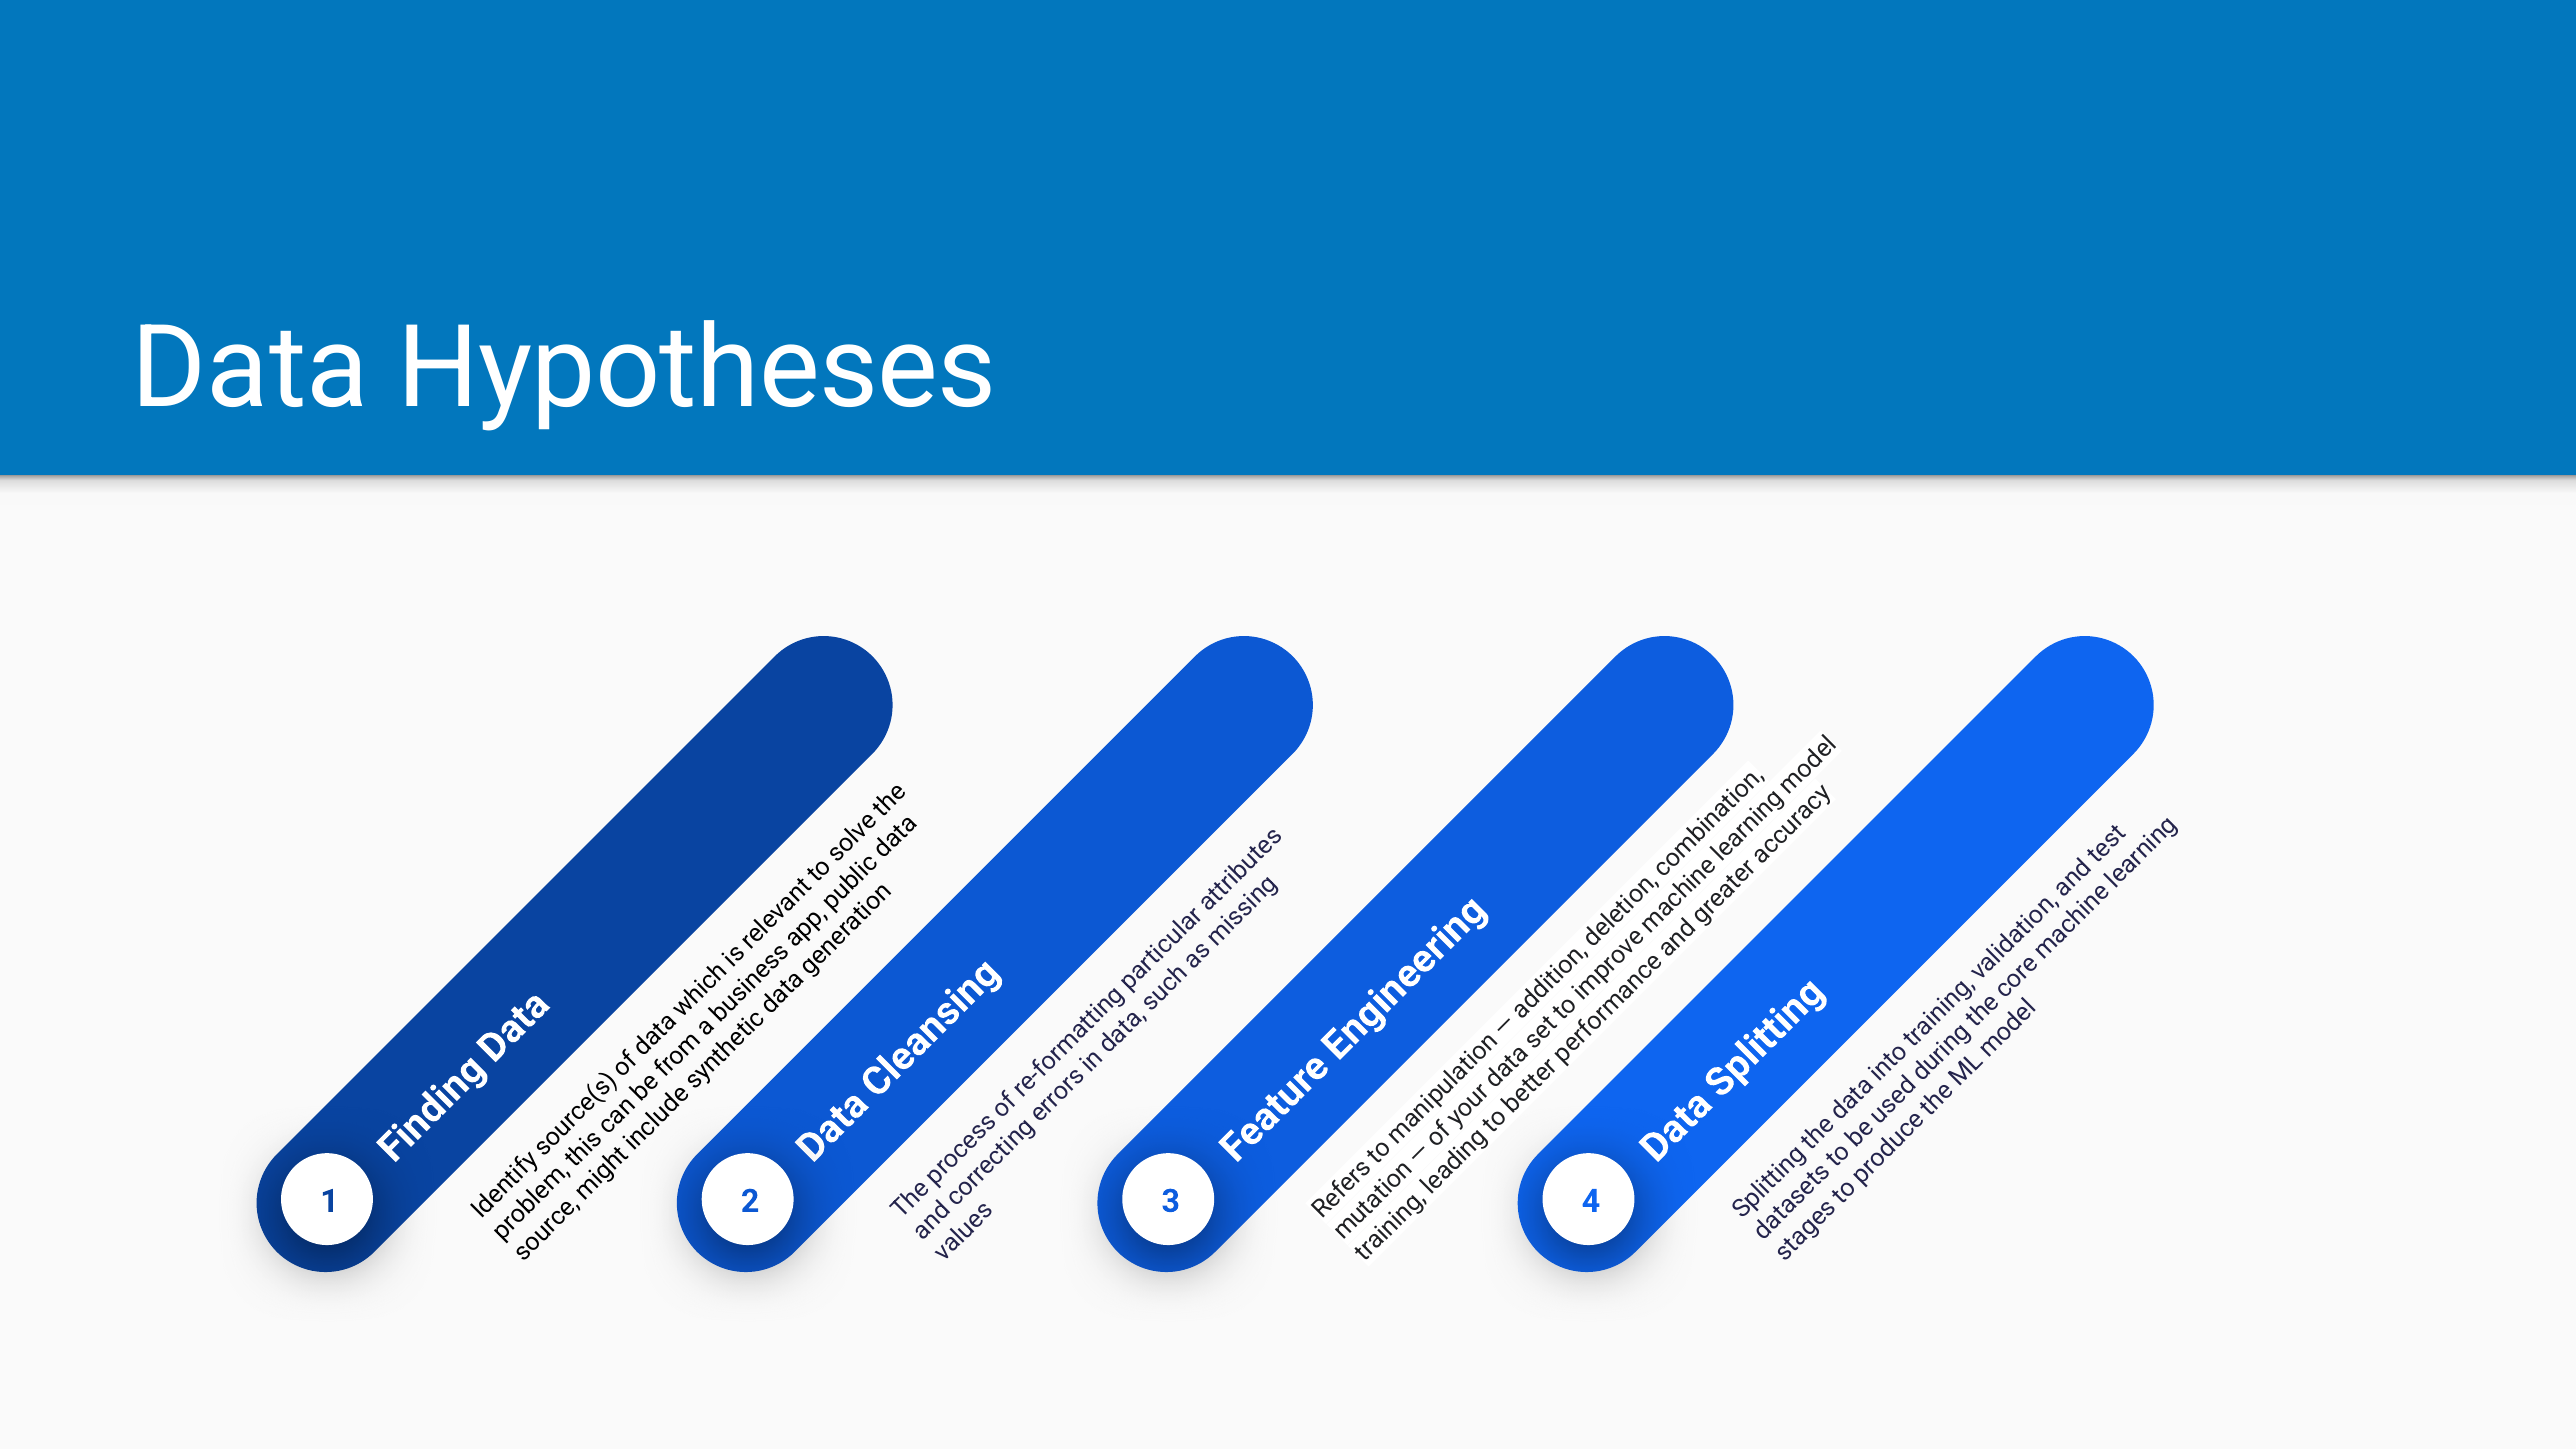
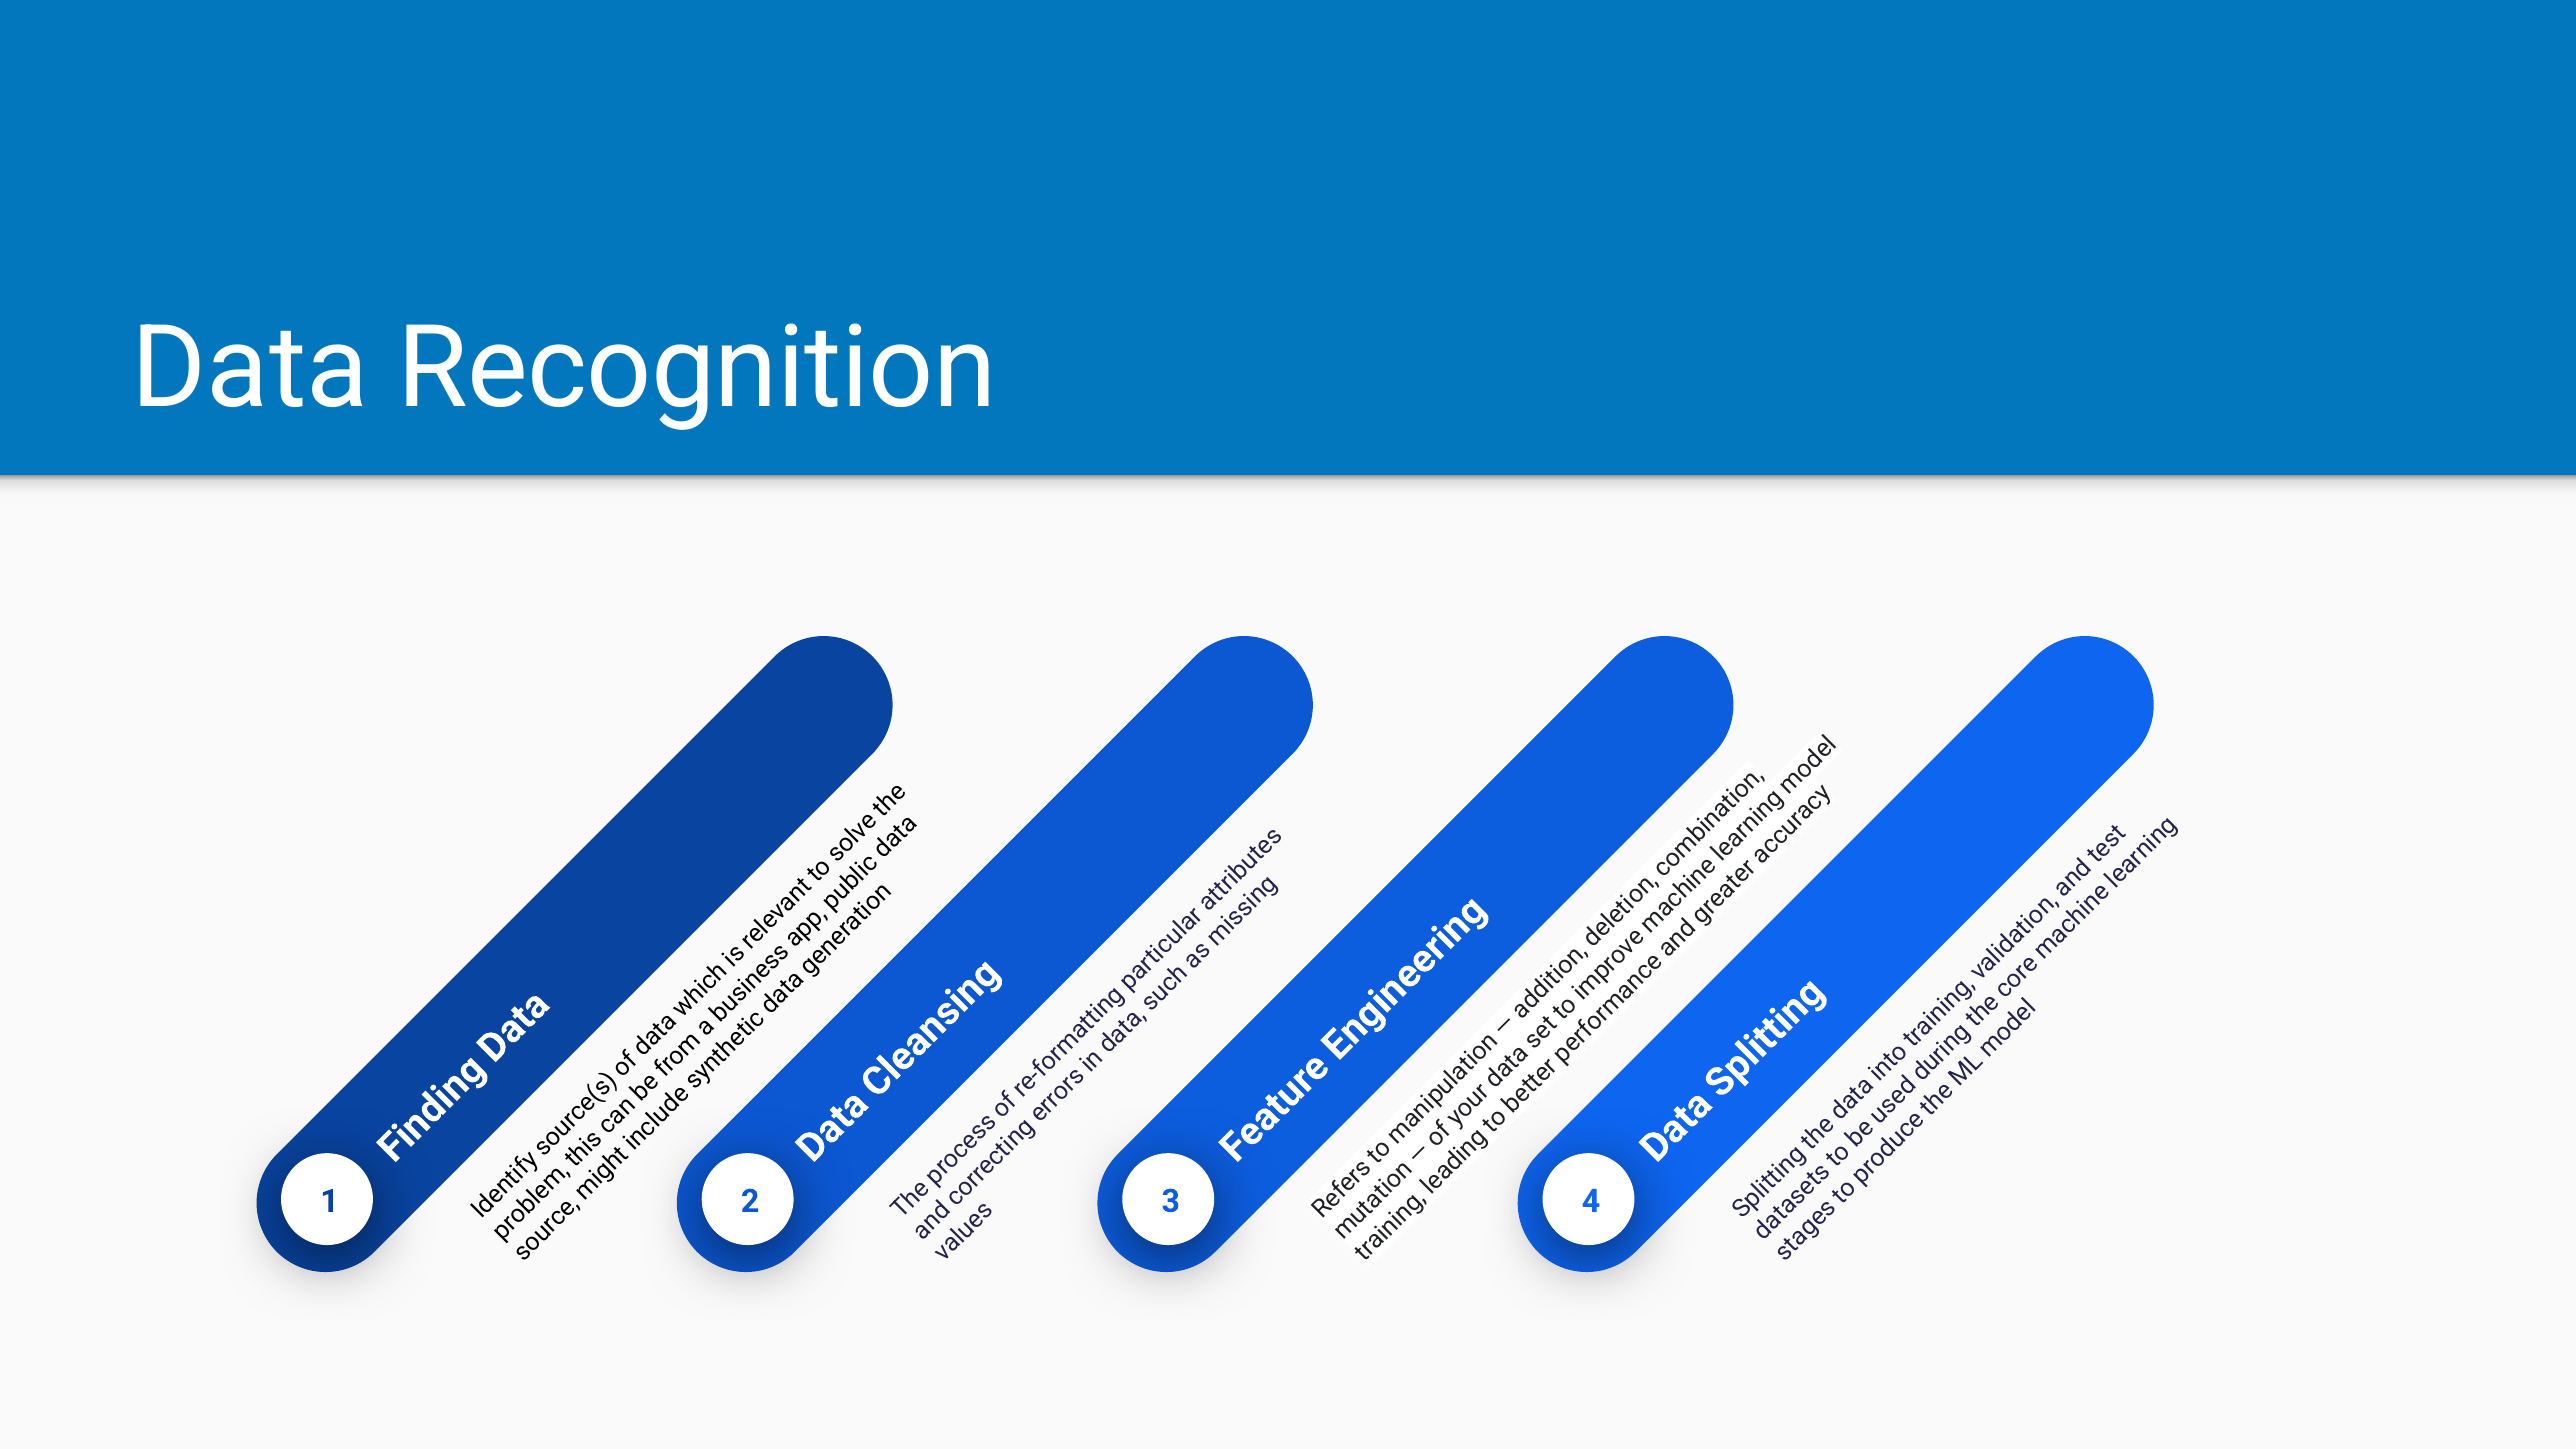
Hypotheses: Hypotheses -> Recognition
